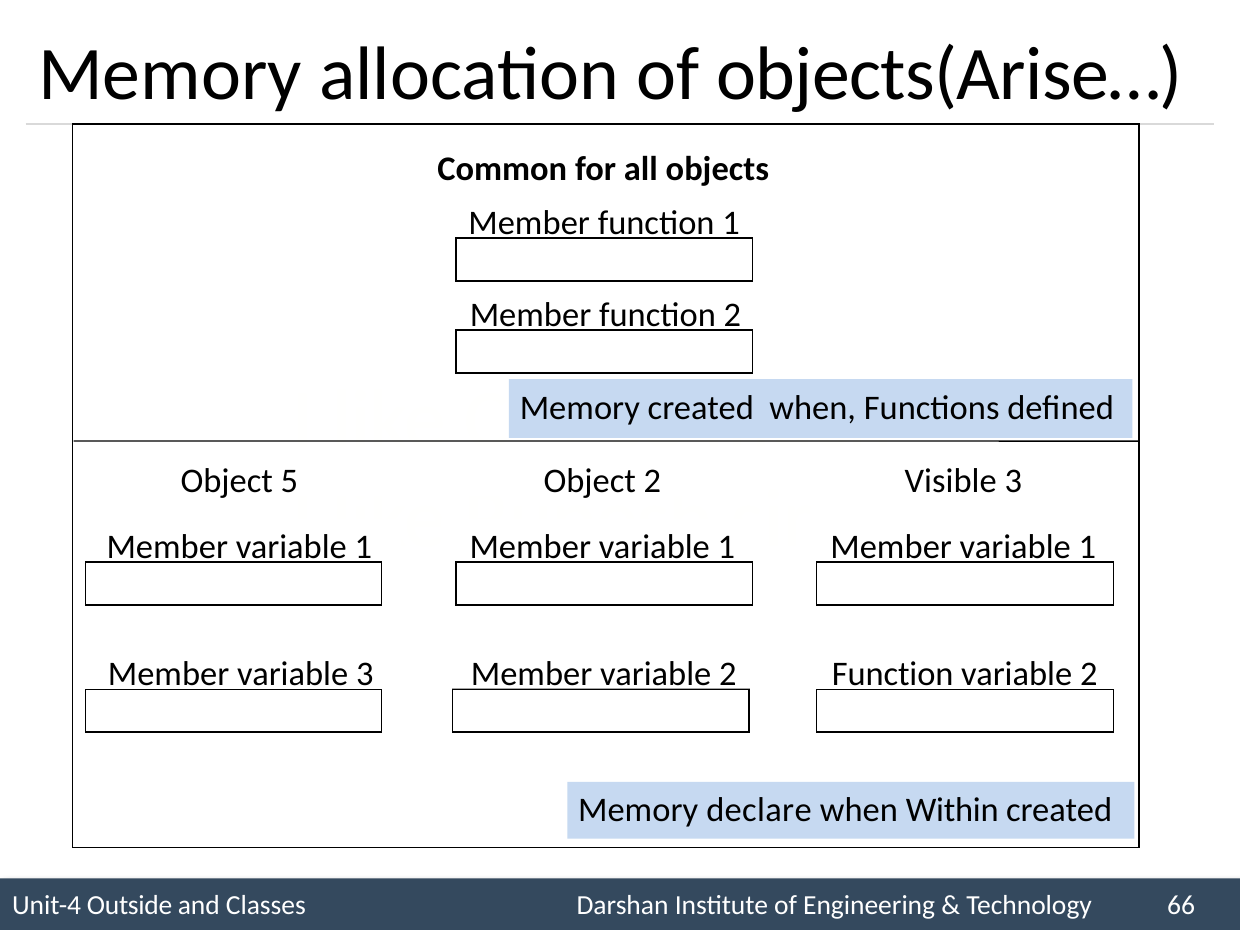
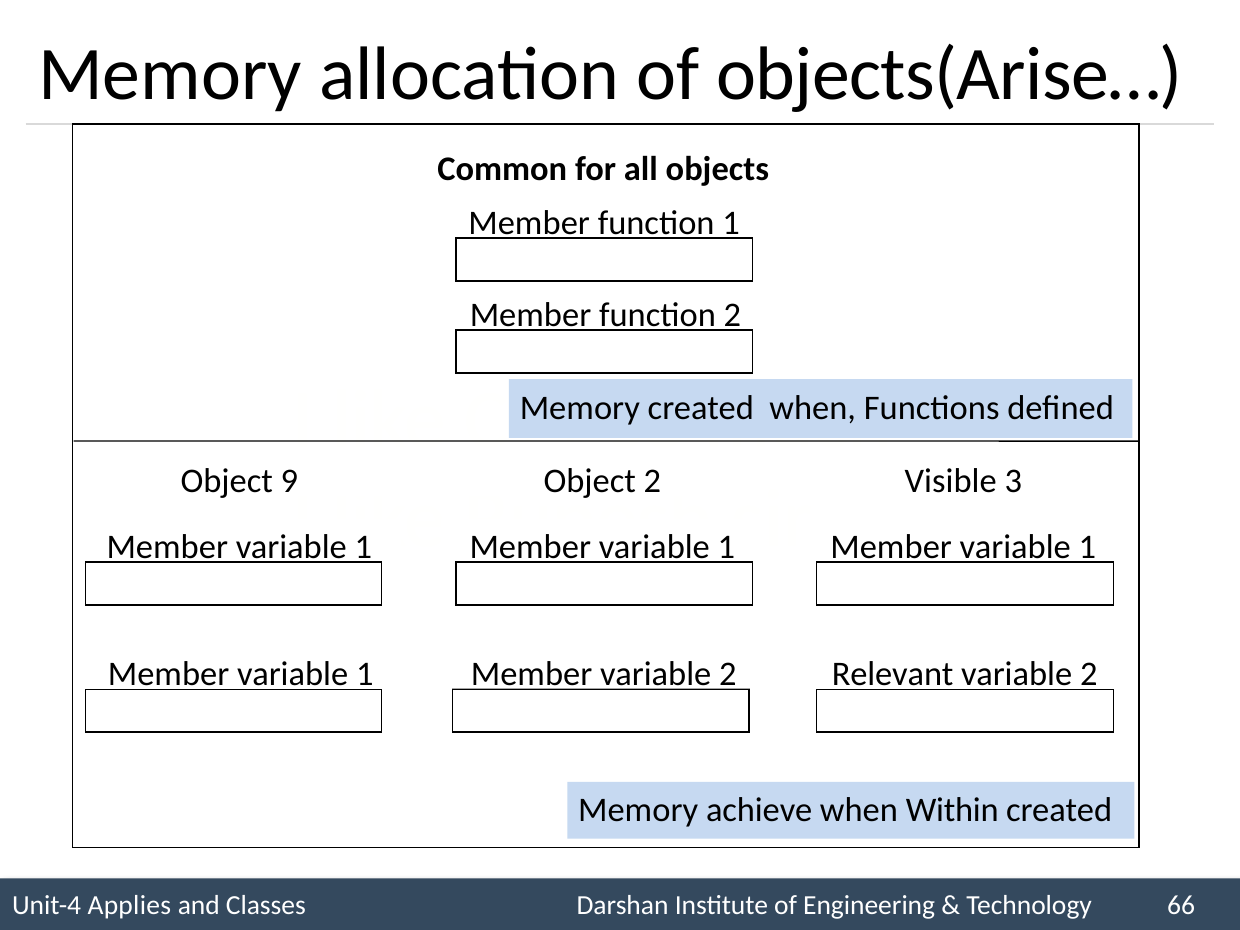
5: 5 -> 9
3 at (365, 674): 3 -> 1
2 Function: Function -> Relevant
declare: declare -> achieve
Outside: Outside -> Applies
